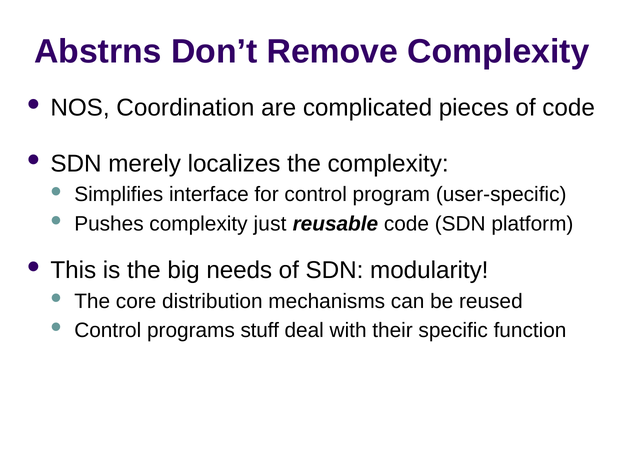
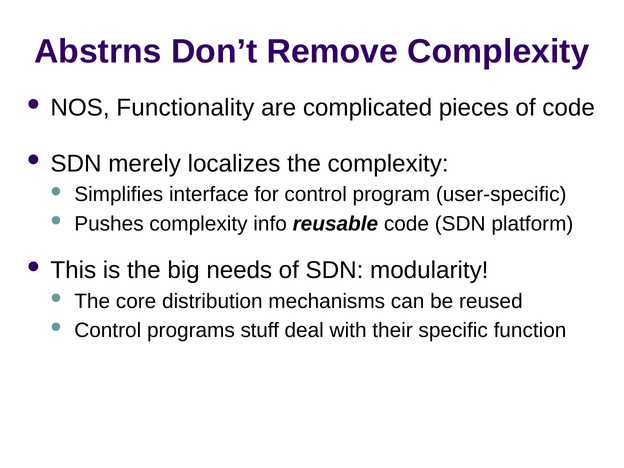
Coordination: Coordination -> Functionality
just: just -> info
